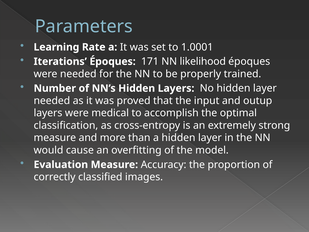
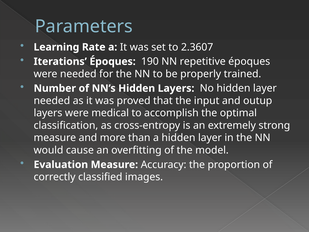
1.0001: 1.0001 -> 2.3607
171: 171 -> 190
likelihood: likelihood -> repetitive
